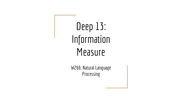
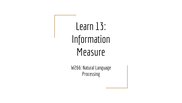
Deep: Deep -> Learn
